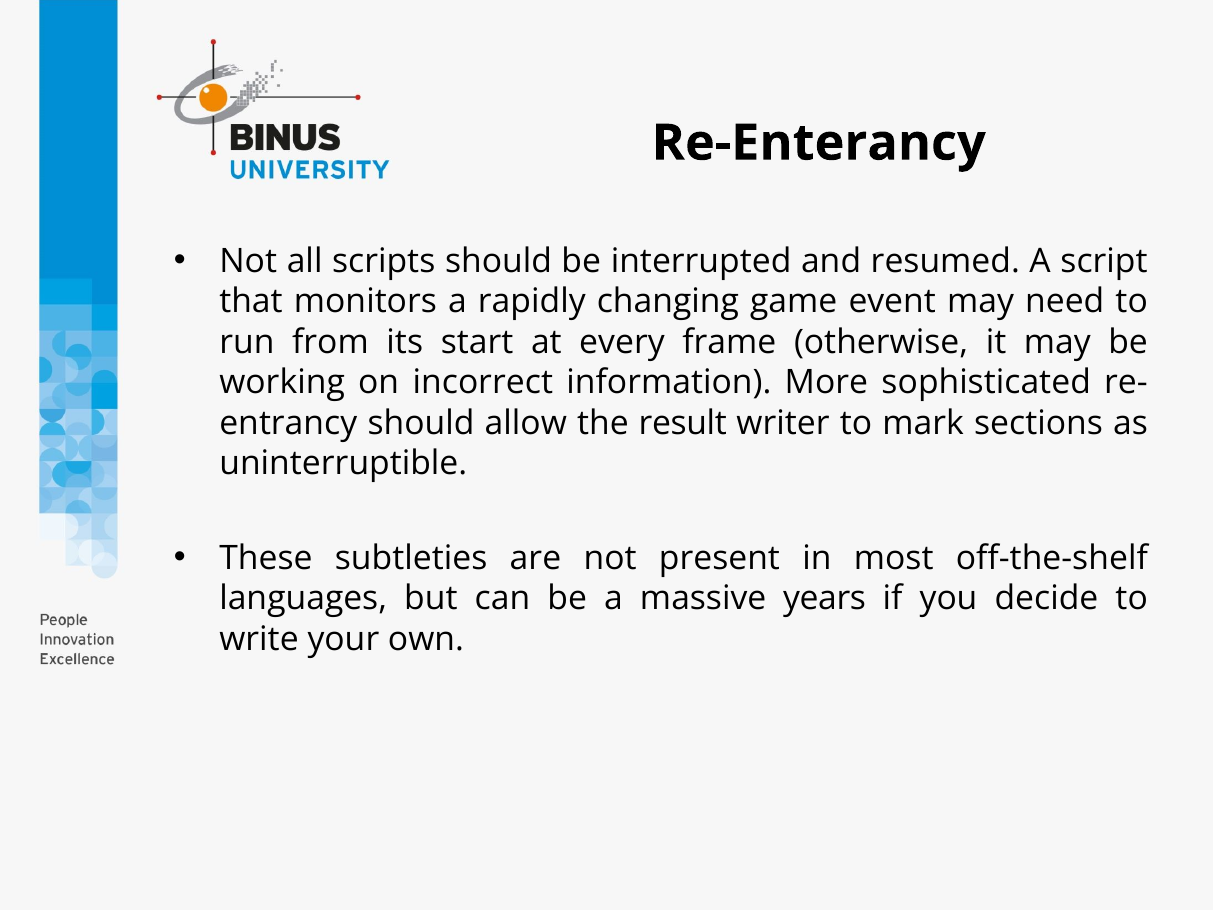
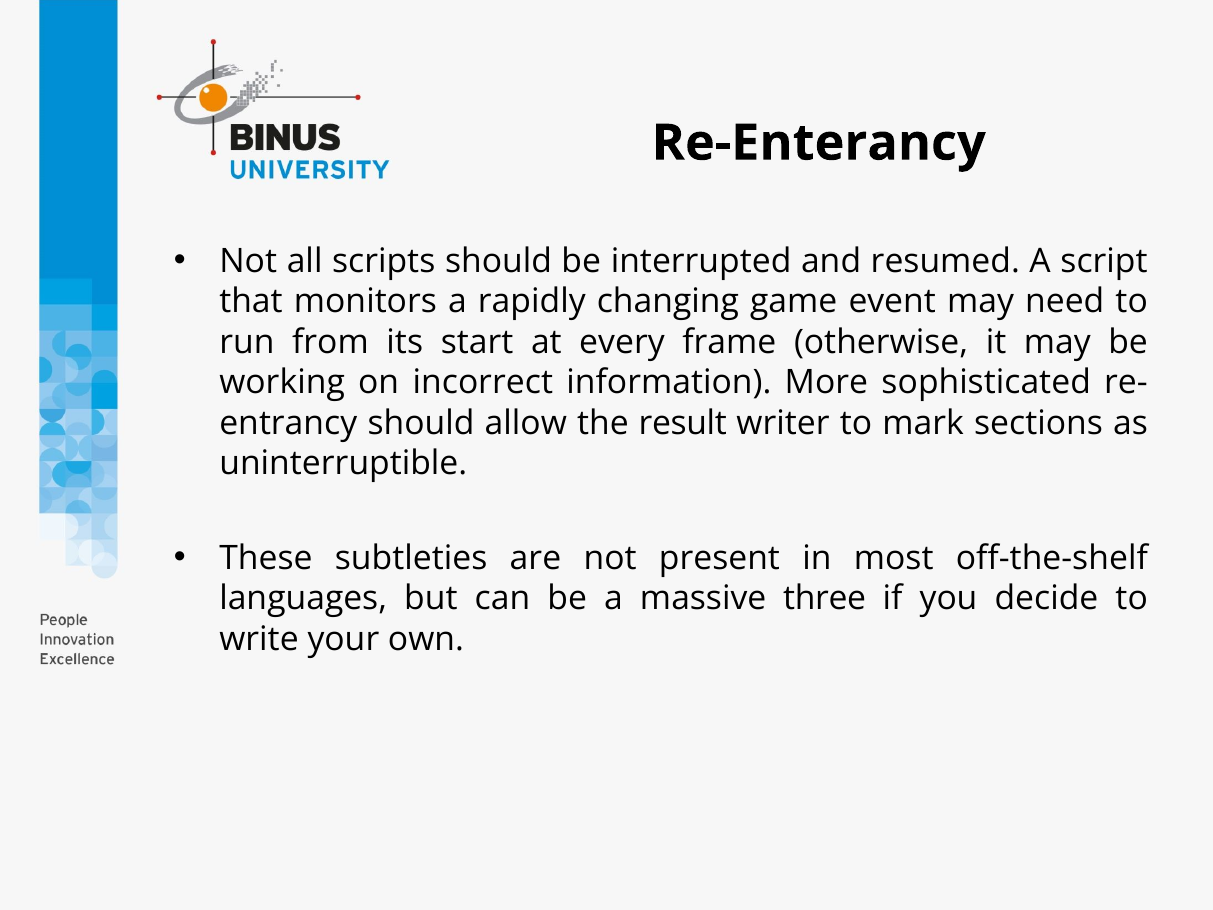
years: years -> three
